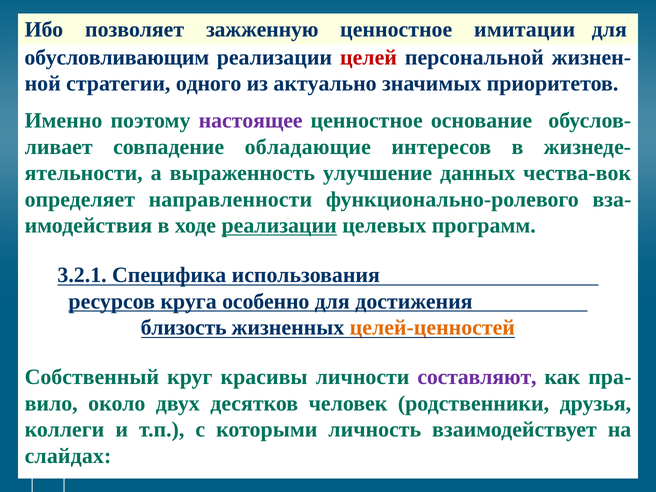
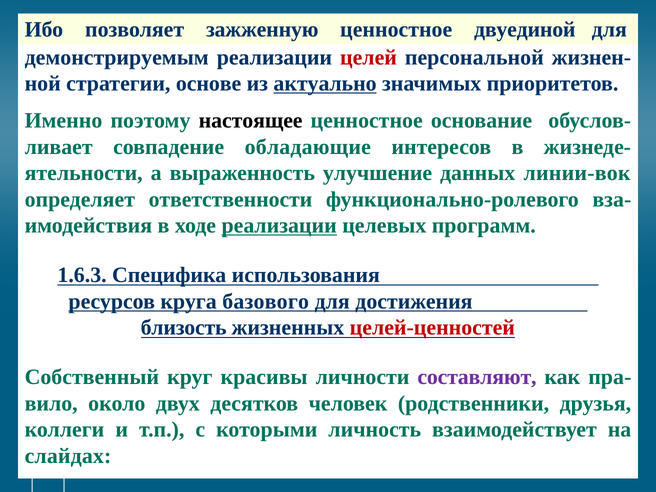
имитации: имитации -> двуединой
обусловливающим: обусловливающим -> демонстрируемым
одного: одного -> основе
актуально underline: none -> present
настоящее colour: purple -> black
чества-вок: чества-вок -> линии-вок
направленности: направленности -> ответственности
3.2.1: 3.2.1 -> 1.6.3
особенно: особенно -> базового
целей-ценностей colour: orange -> red
